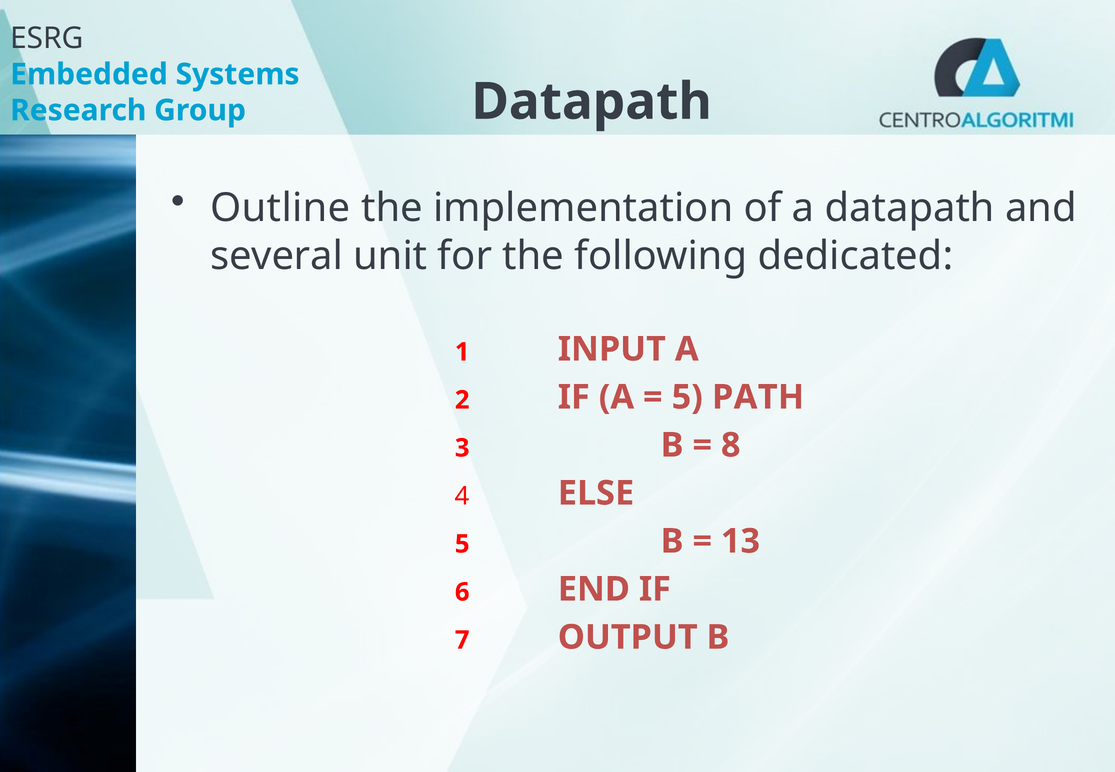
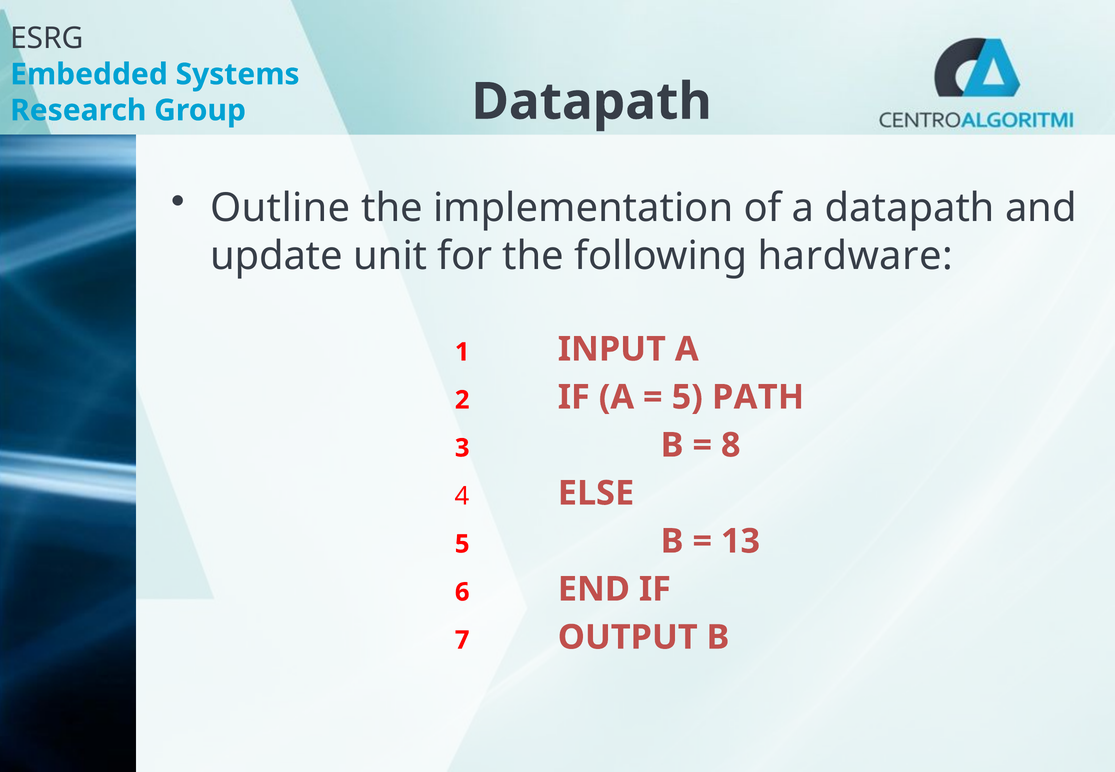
several: several -> update
dedicated: dedicated -> hardware
